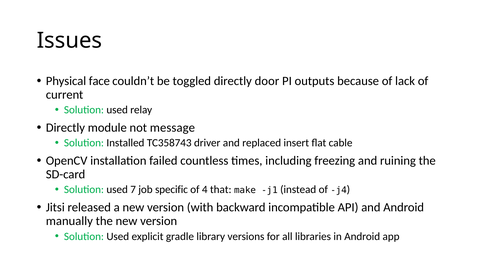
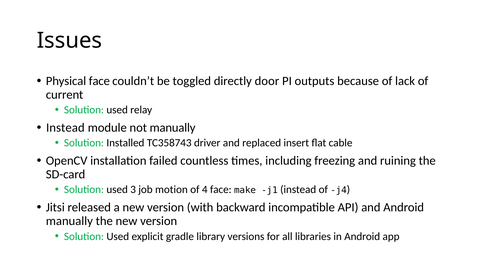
Directly at (65, 127): Directly -> Instead
not message: message -> manually
7: 7 -> 3
specific: specific -> motion
4 that: that -> face
